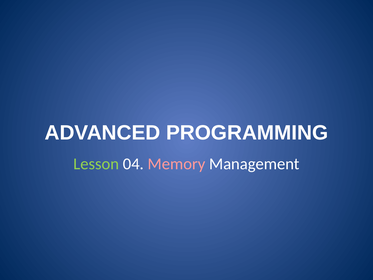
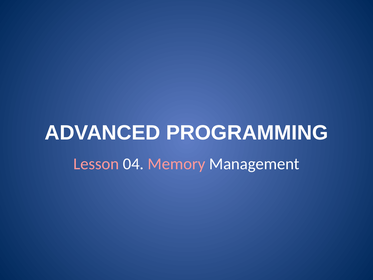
Lesson colour: light green -> pink
